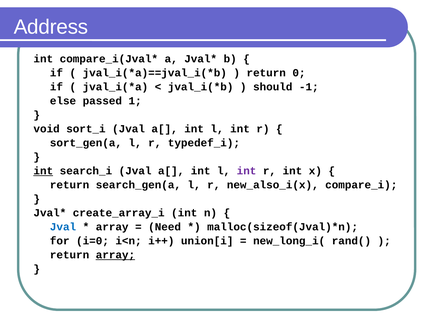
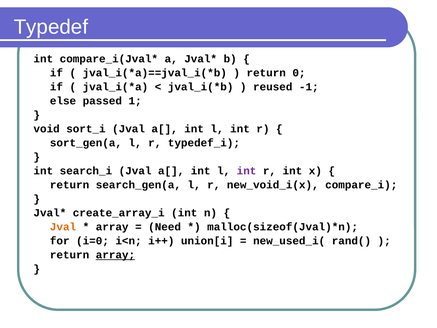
Address: Address -> Typedef
should: should -> reused
int at (43, 171) underline: present -> none
new_also_i(x: new_also_i(x -> new_void_i(x
Jval at (63, 227) colour: blue -> orange
new_long_i(: new_long_i( -> new_used_i(
